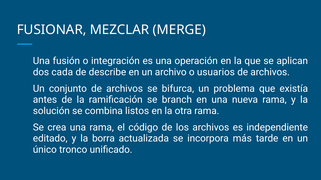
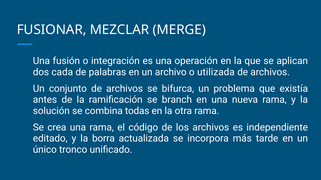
describe: describe -> palabras
usuarios: usuarios -> utilizada
listos: listos -> todas
